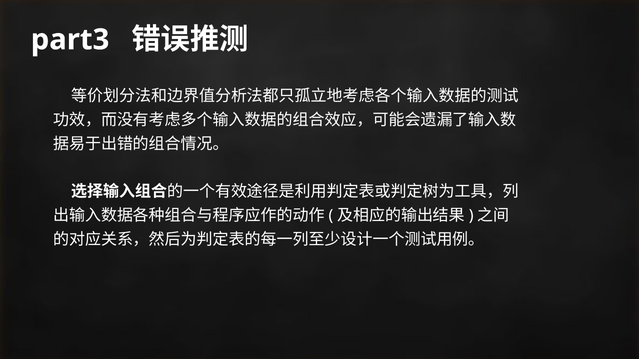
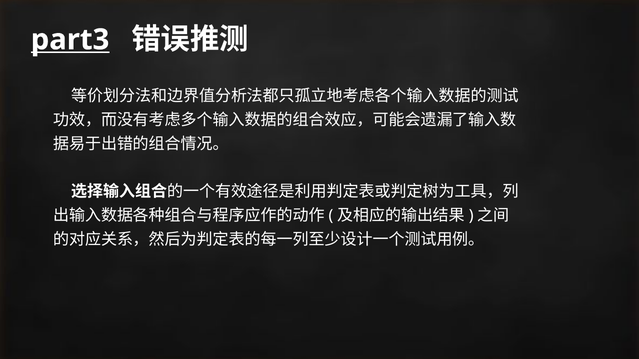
part3 underline: none -> present
